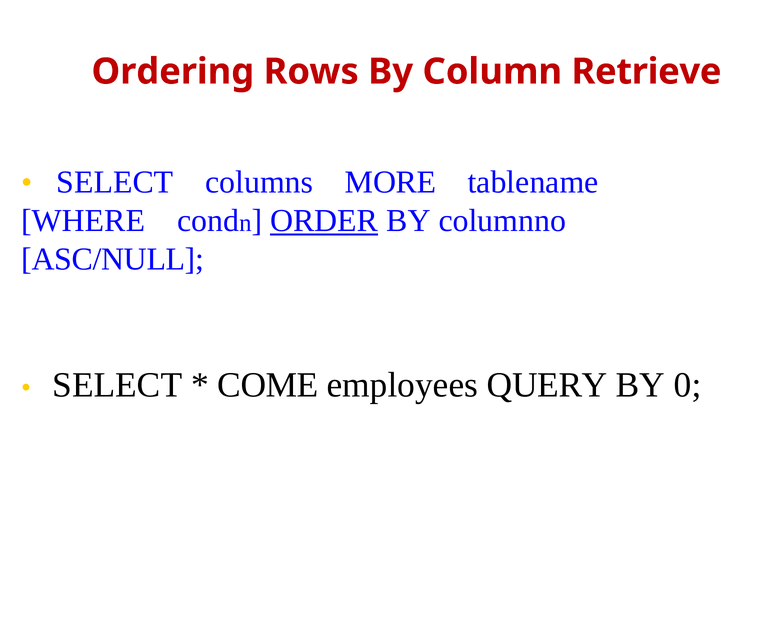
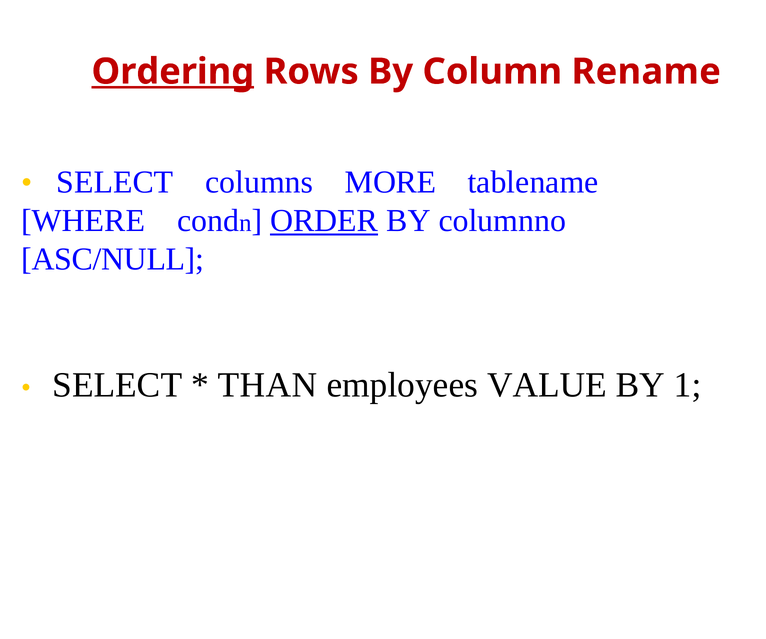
Ordering underline: none -> present
Retrieve: Retrieve -> Rename
COME: COME -> THAN
QUERY: QUERY -> VALUE
0: 0 -> 1
